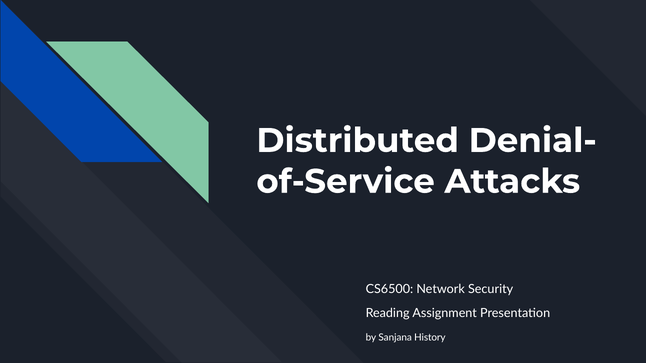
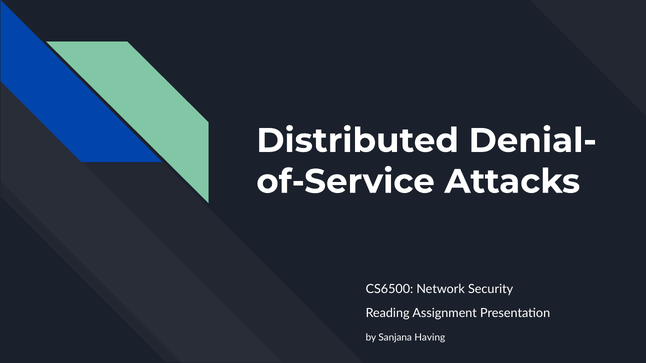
History: History -> Having
